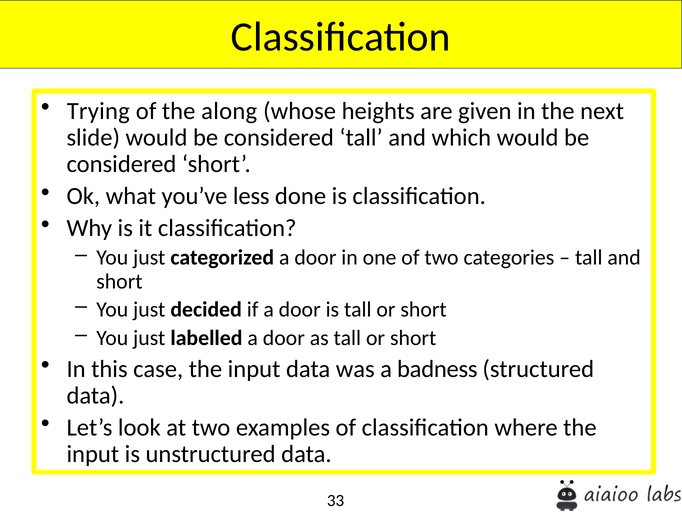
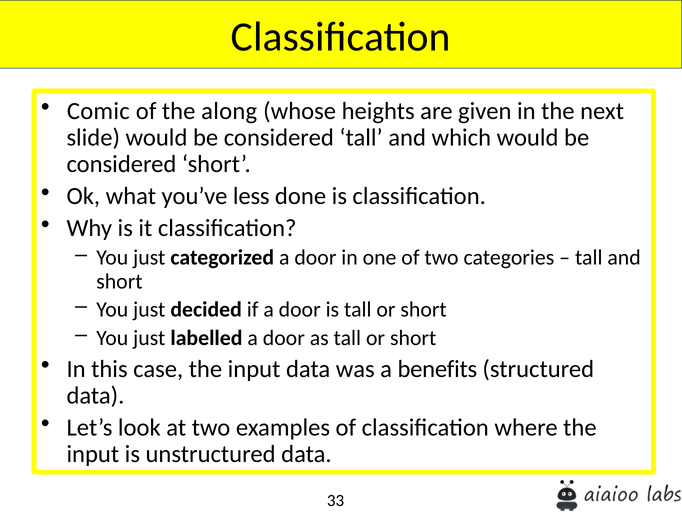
Trying: Trying -> Comic
badness: badness -> benefits
